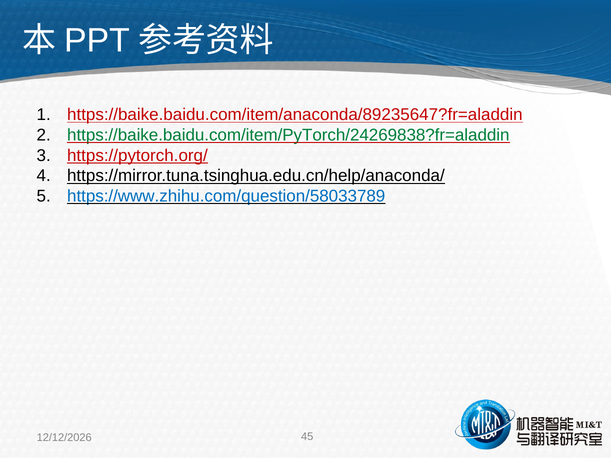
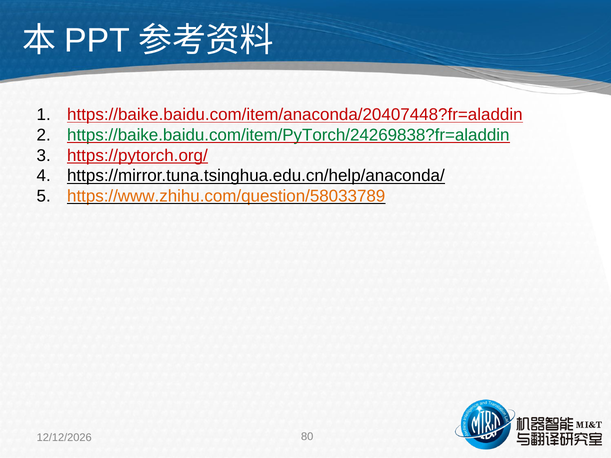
https://baike.baidu.com/item/anaconda/89235647?fr=aladdin: https://baike.baidu.com/item/anaconda/89235647?fr=aladdin -> https://baike.baidu.com/item/anaconda/20407448?fr=aladdin
https://www.zhihu.com/question/58033789 colour: blue -> orange
45: 45 -> 80
